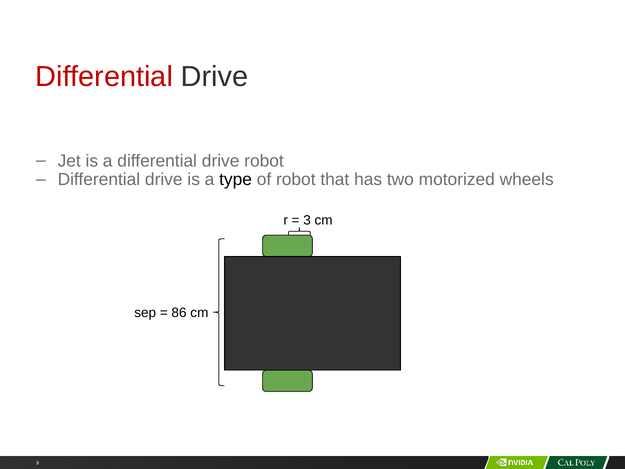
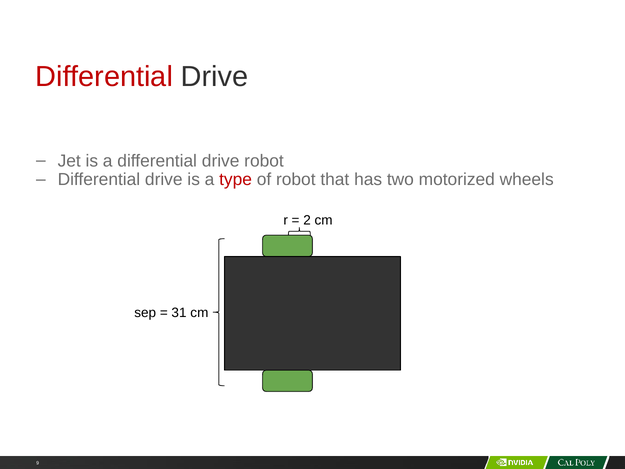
type colour: black -> red
3: 3 -> 2
86: 86 -> 31
